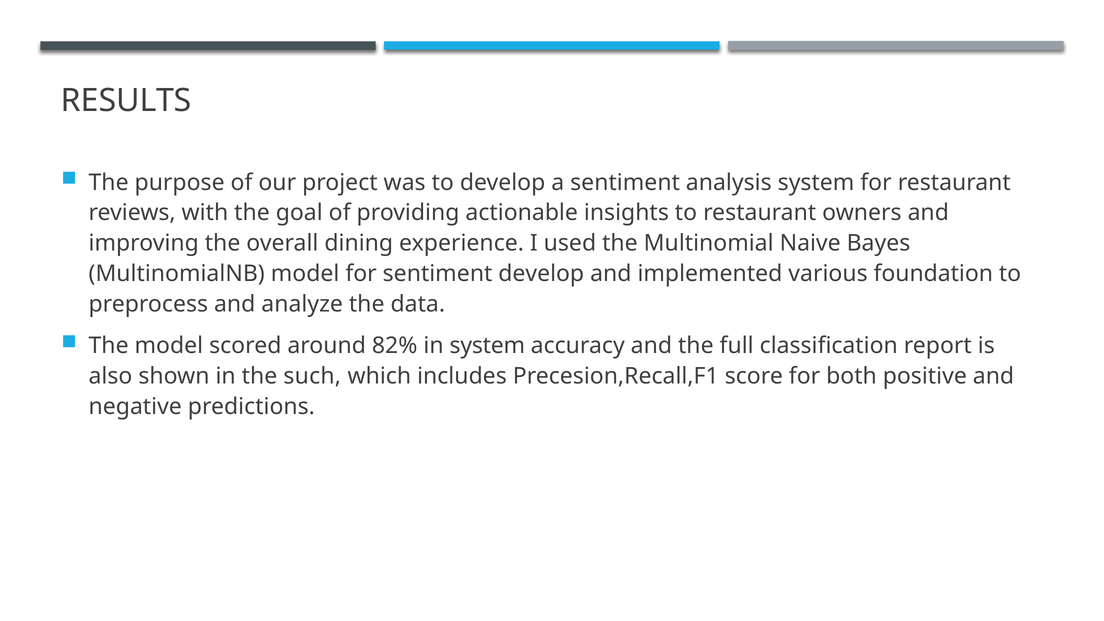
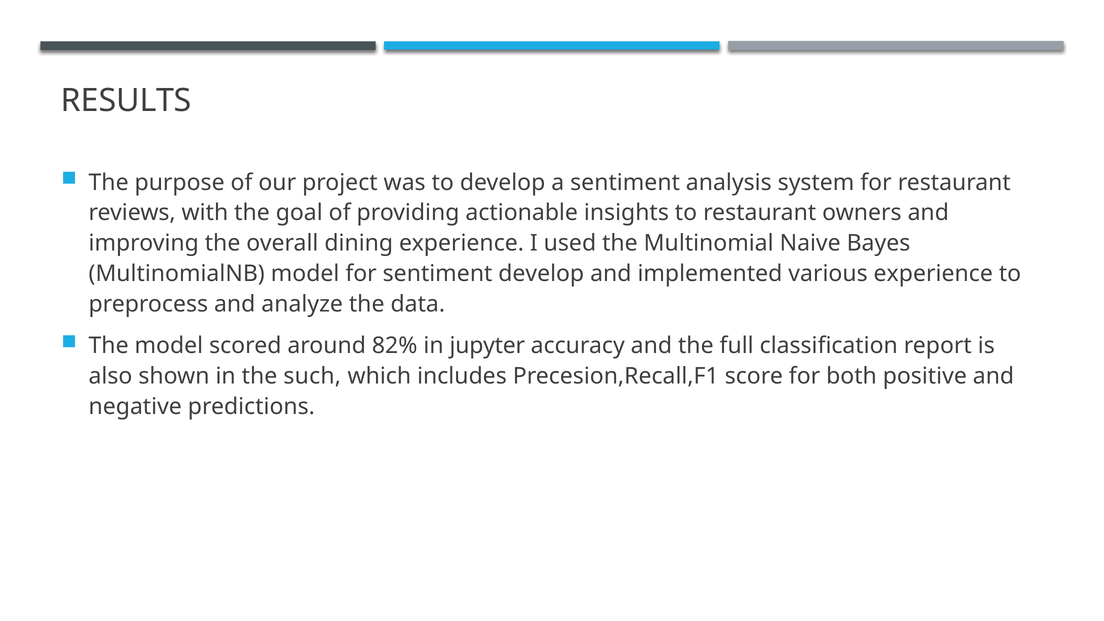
various foundation: foundation -> experience
in system: system -> jupyter
